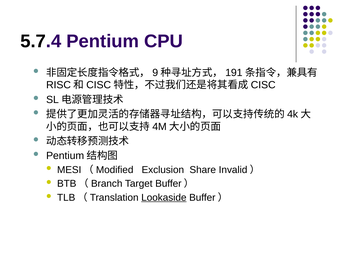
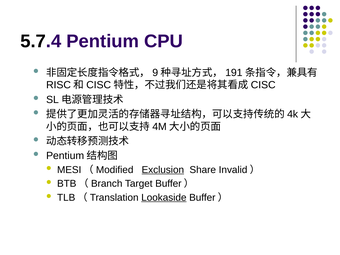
Exclusion underline: none -> present
